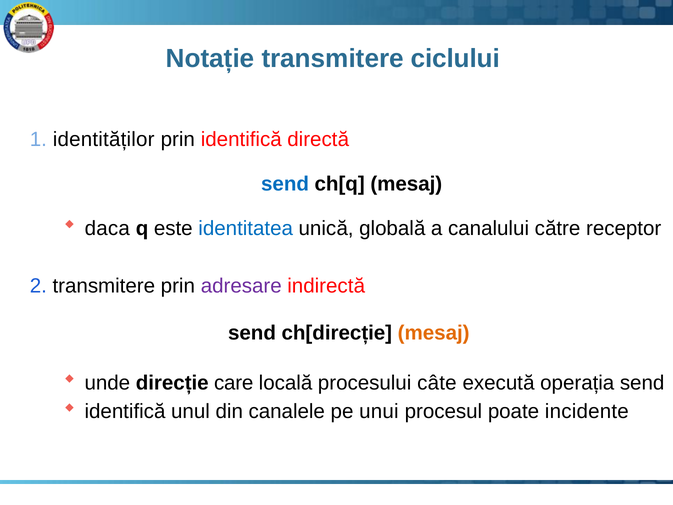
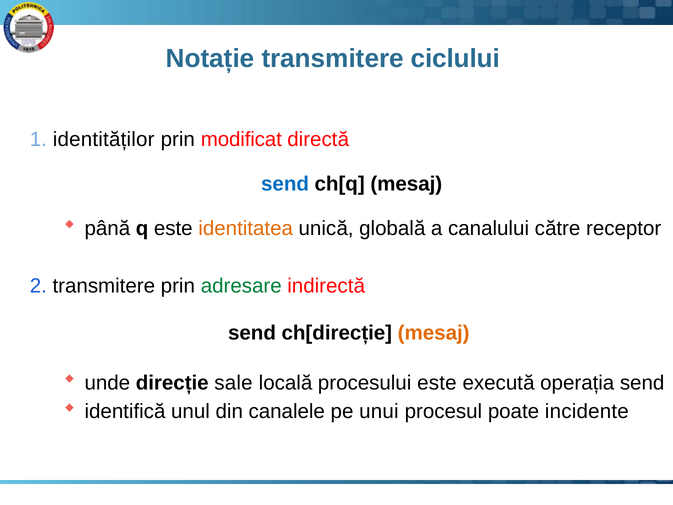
prin identifică: identifică -> modificat
daca: daca -> până
identitatea colour: blue -> orange
adresare colour: purple -> green
care: care -> sale
procesului câte: câte -> este
